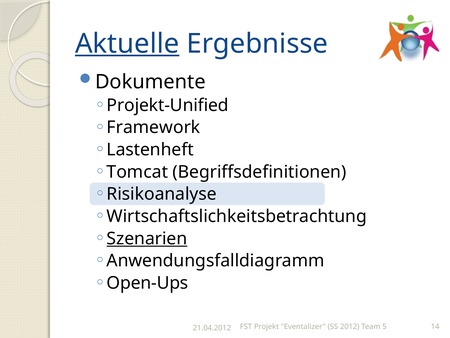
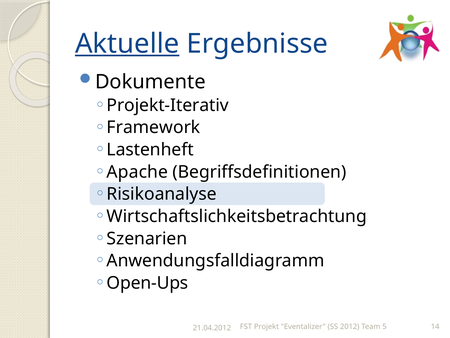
Projekt-Unified: Projekt-Unified -> Projekt-Iterativ
Tomcat: Tomcat -> Apache
Szenarien underline: present -> none
